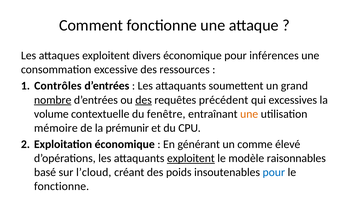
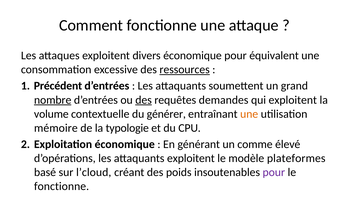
pour inférences: inférences -> équivalent
ressources underline: none -> present
Contrôles: Contrôles -> Précédent
précédent: précédent -> demandes
qui excessives: excessives -> exploitent
fenêtre: fenêtre -> générer
prémunir: prémunir -> typologie
exploitent at (191, 158) underline: present -> none
raisonnables: raisonnables -> plateformes
pour at (274, 172) colour: blue -> purple
